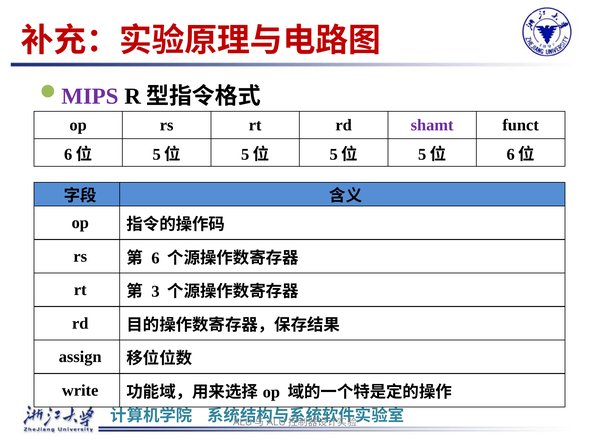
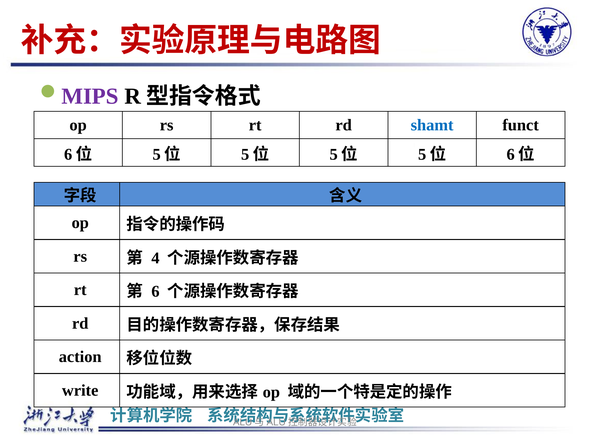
shamt colour: purple -> blue
6: 6 -> 4
3: 3 -> 6
assign: assign -> action
